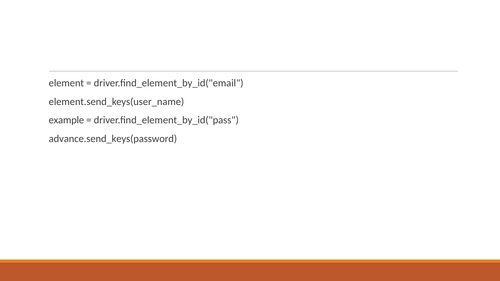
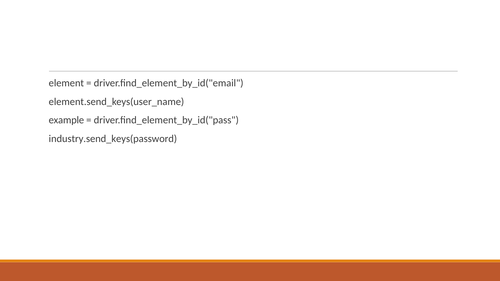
advance.send_keys(password: advance.send_keys(password -> industry.send_keys(password
